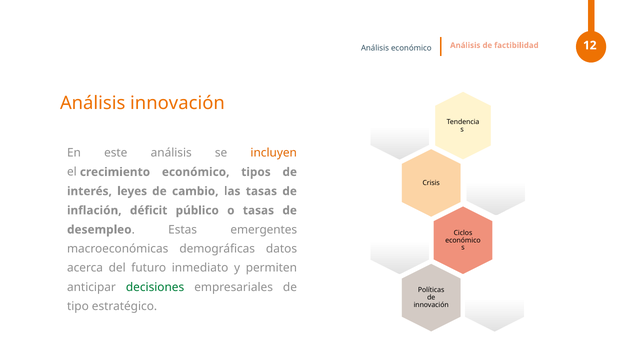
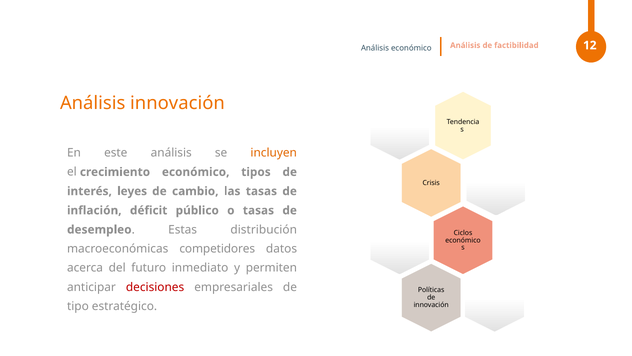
emergentes: emergentes -> distribución
demográficas: demográficas -> competidores
decisiones colour: green -> red
